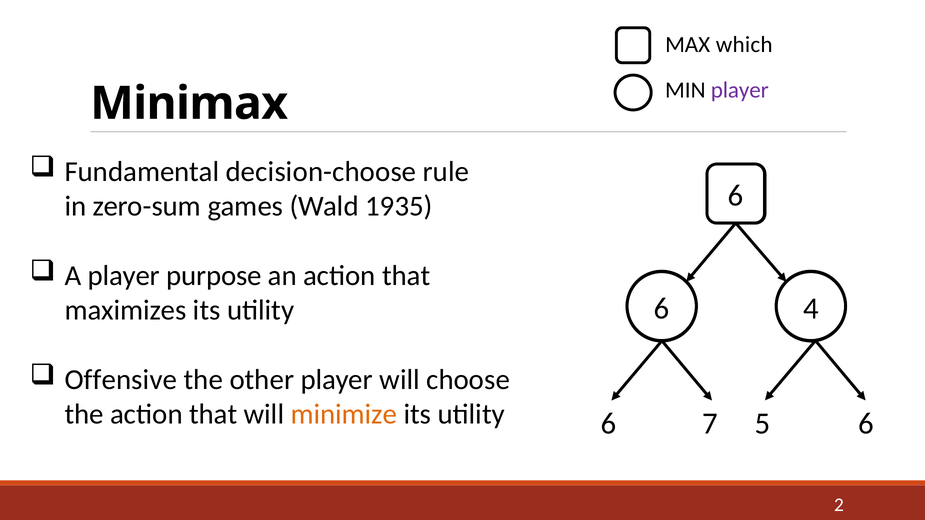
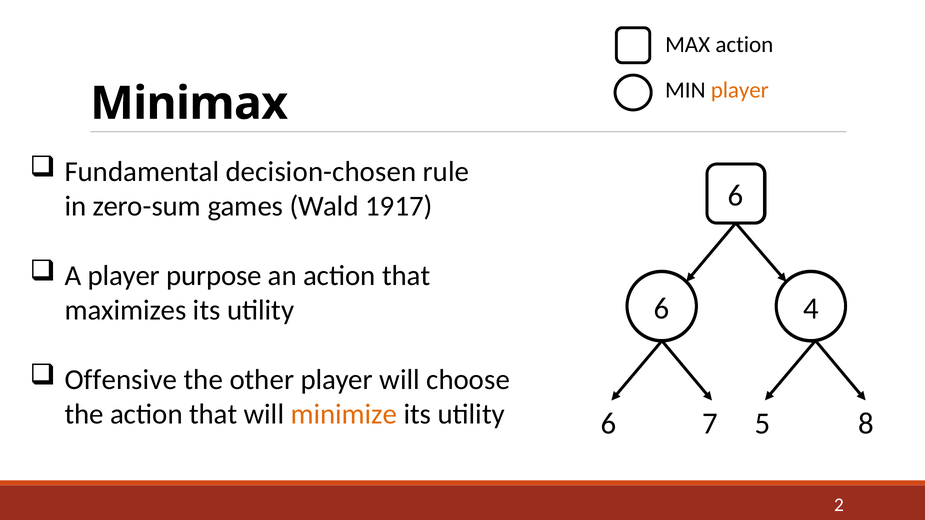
MAX which: which -> action
player at (740, 90) colour: purple -> orange
decision-choose: decision-choose -> decision-chosen
1935: 1935 -> 1917
5 6: 6 -> 8
